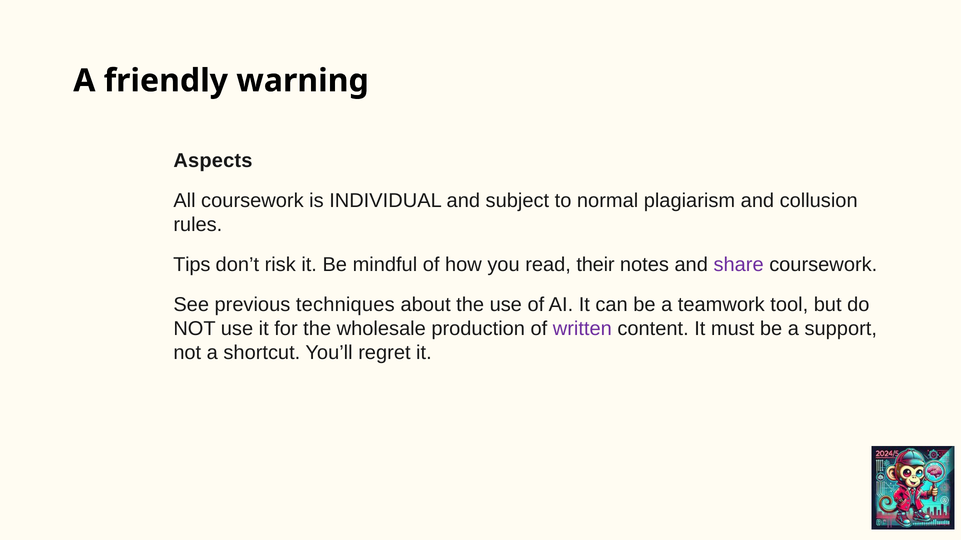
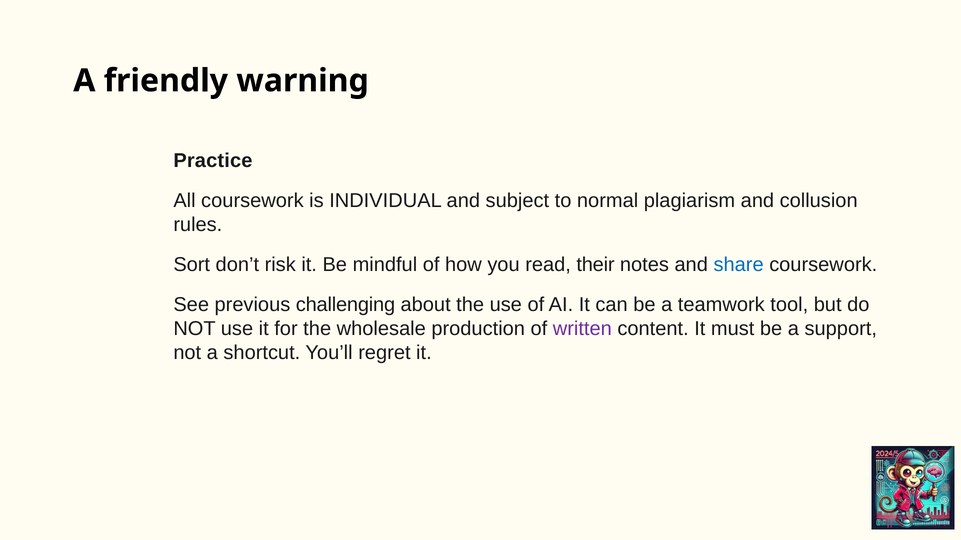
Aspects: Aspects -> Practice
Tips: Tips -> Sort
share colour: purple -> blue
techniques: techniques -> challenging
